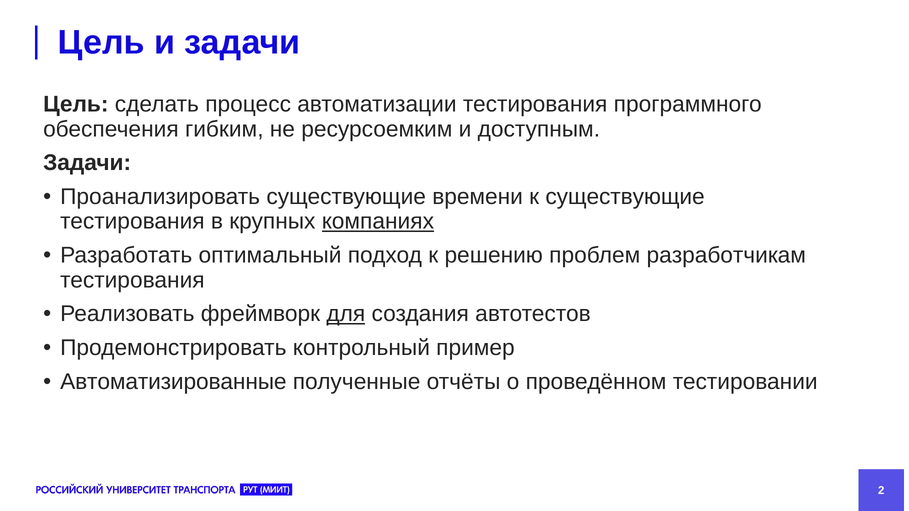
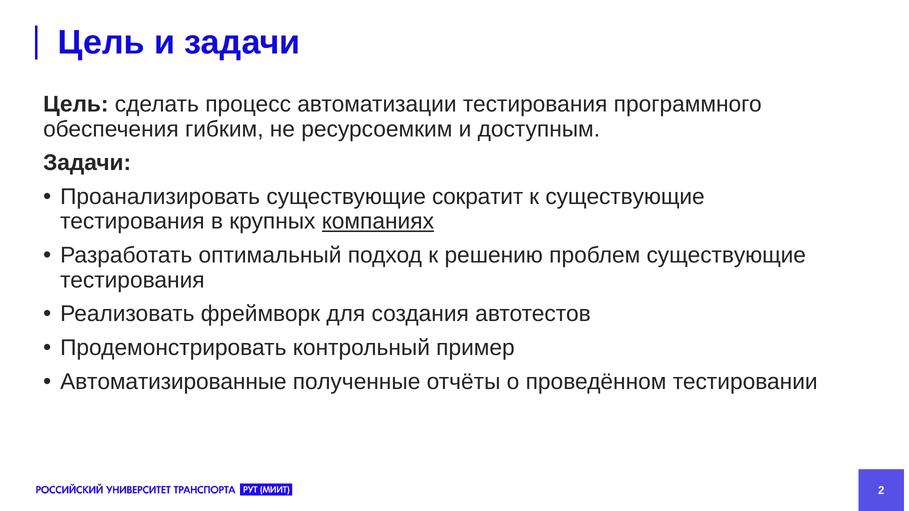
времени: времени -> сократит
проблем разработчикам: разработчикам -> существующие
для underline: present -> none
